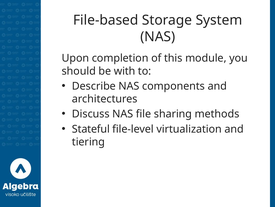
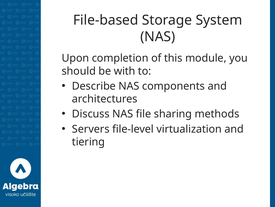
Stateful: Stateful -> Servers
